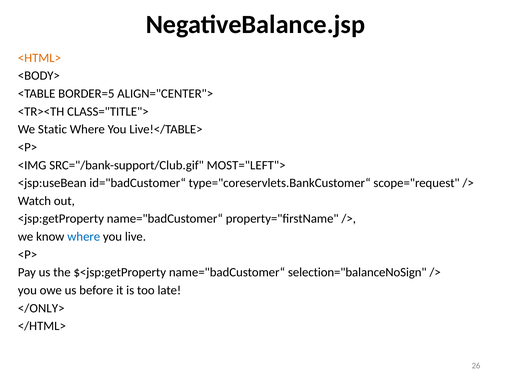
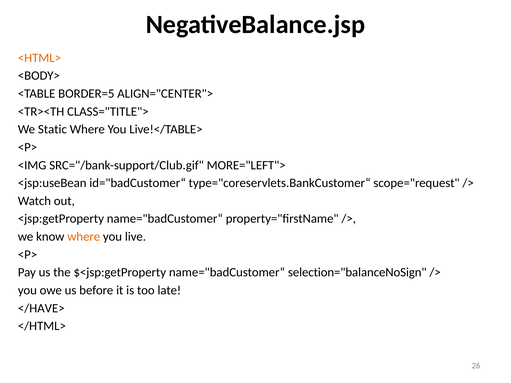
MOST="LEFT">: MOST="LEFT"> -> MORE="LEFT">
where at (84, 237) colour: blue -> orange
</ONLY>: </ONLY> -> </HAVE>
